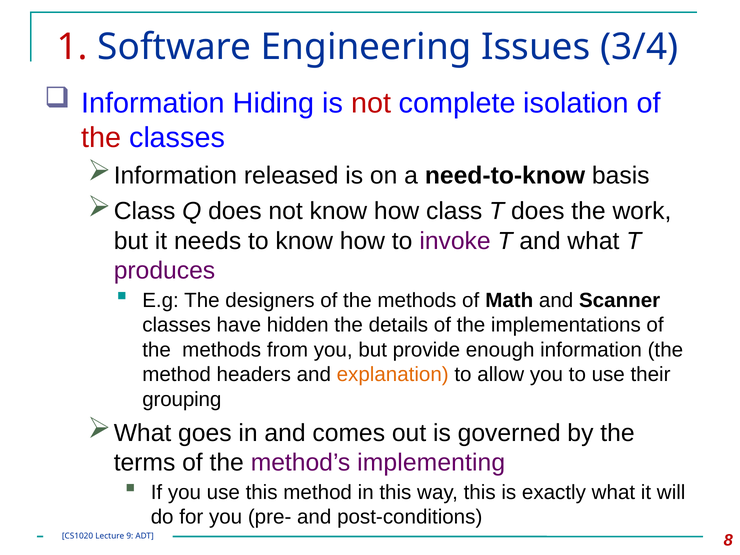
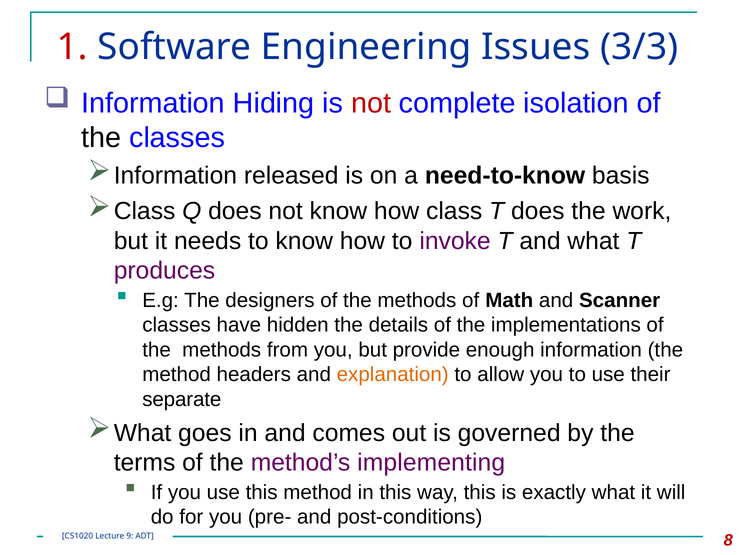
3/4: 3/4 -> 3/3
the at (101, 138) colour: red -> black
grouping: grouping -> separate
